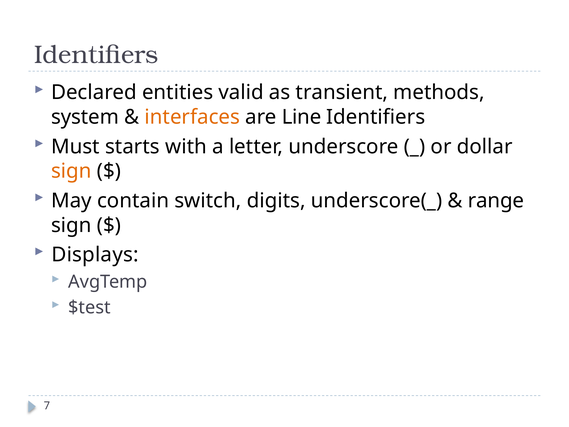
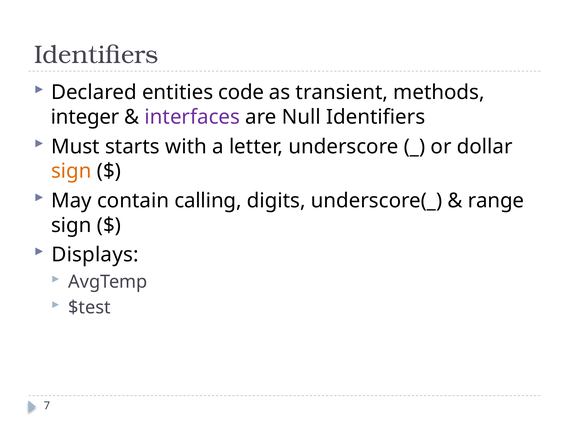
valid: valid -> code
system: system -> integer
interfaces colour: orange -> purple
Line: Line -> Null
switch: switch -> calling
